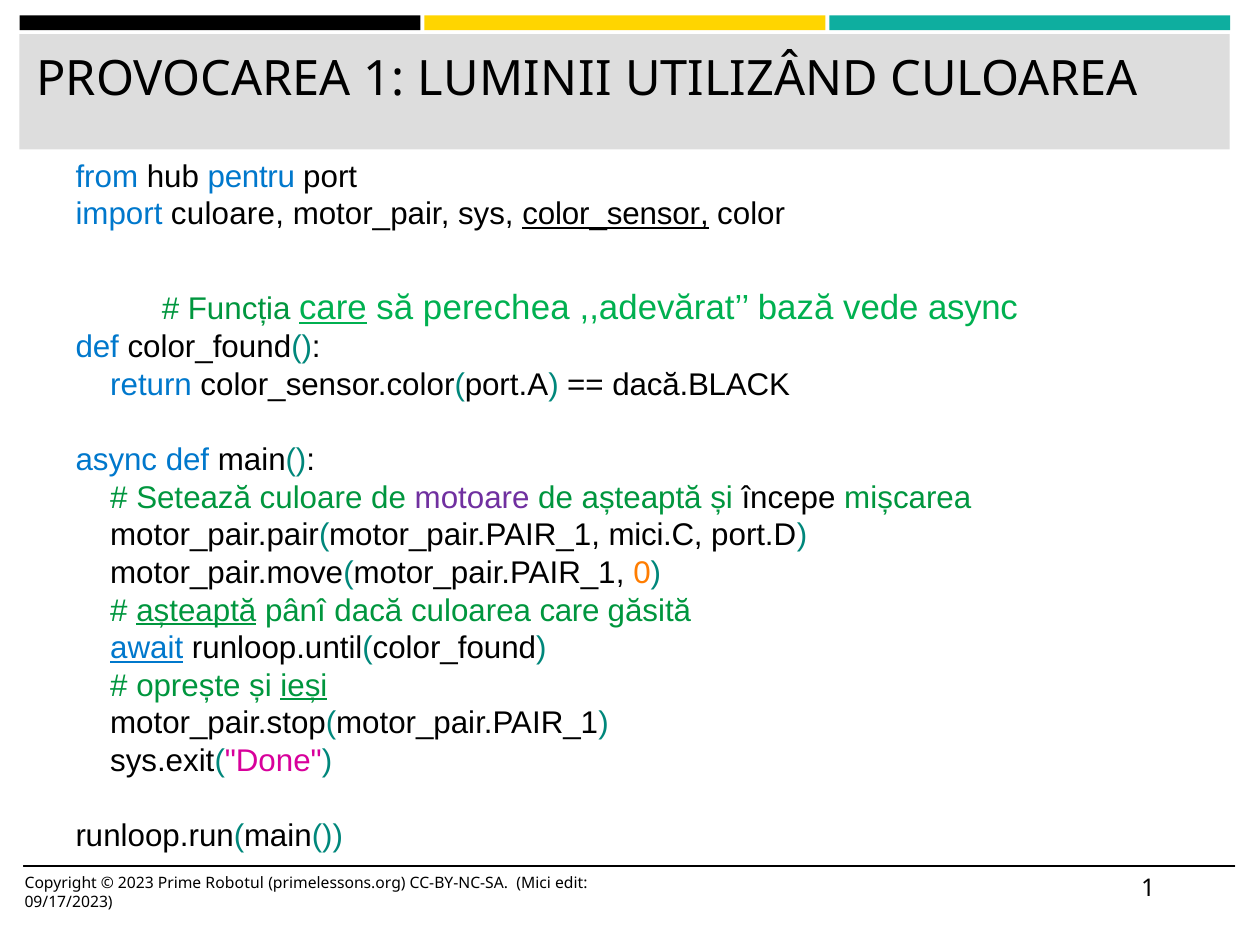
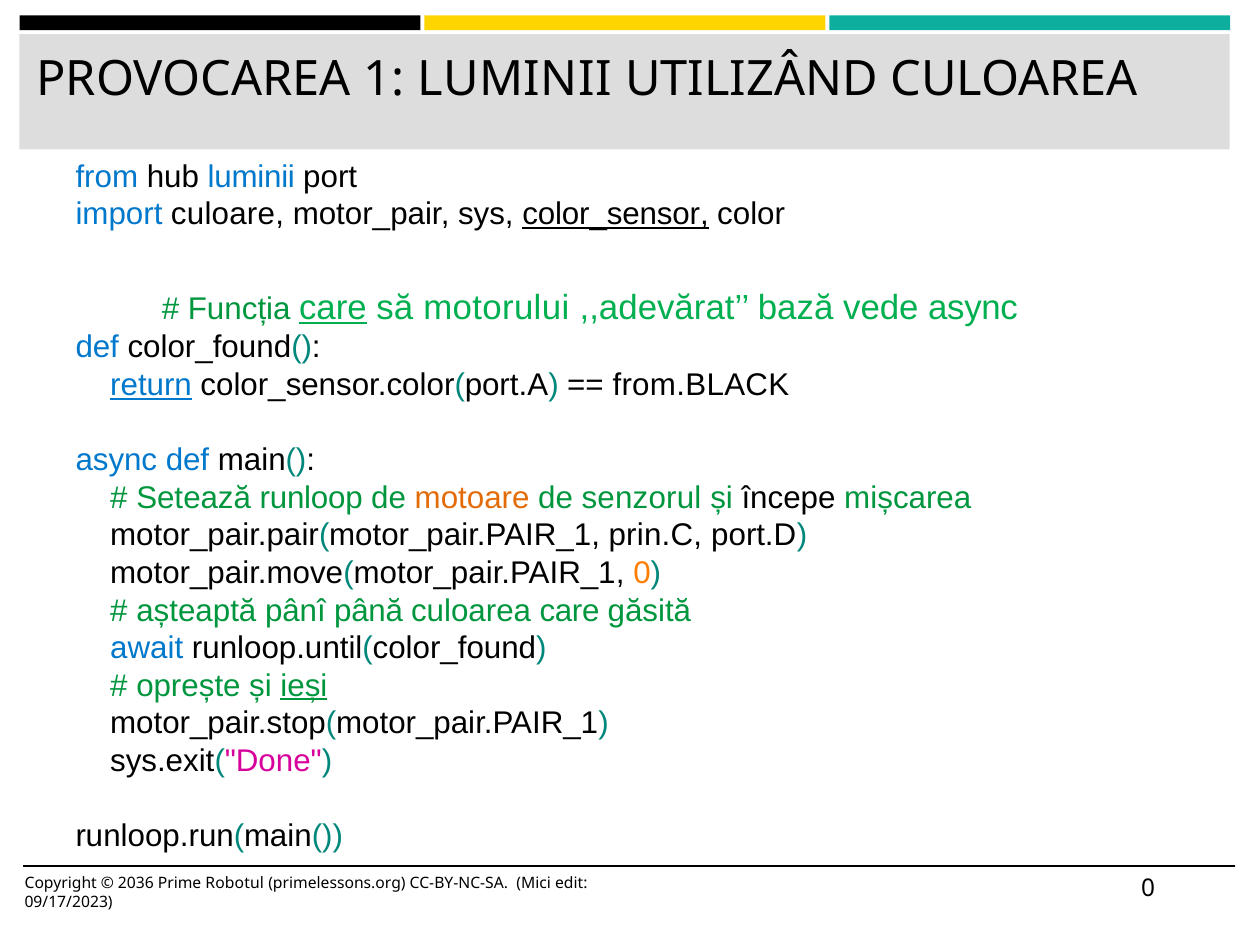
hub pentru: pentru -> luminii
perechea: perechea -> motorului
return underline: none -> present
dacă.BLACK: dacă.BLACK -> from.BLACK
Setează culoare: culoare -> runloop
motoare colour: purple -> orange
de așteaptă: așteaptă -> senzorul
mici.C: mici.C -> prin.C
așteaptă at (196, 611) underline: present -> none
dacă: dacă -> până
await underline: present -> none
2023: 2023 -> 2036
09/17/2023 1: 1 -> 0
